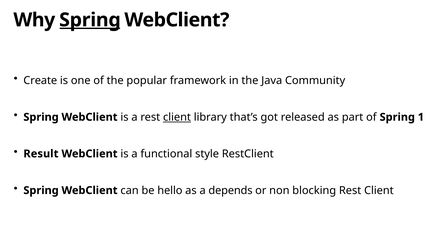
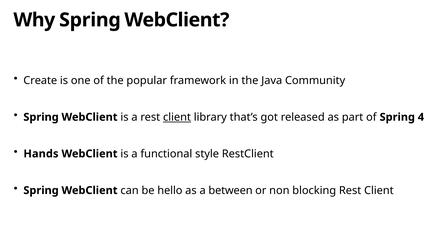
Spring at (90, 20) underline: present -> none
1: 1 -> 4
Result: Result -> Hands
depends: depends -> between
